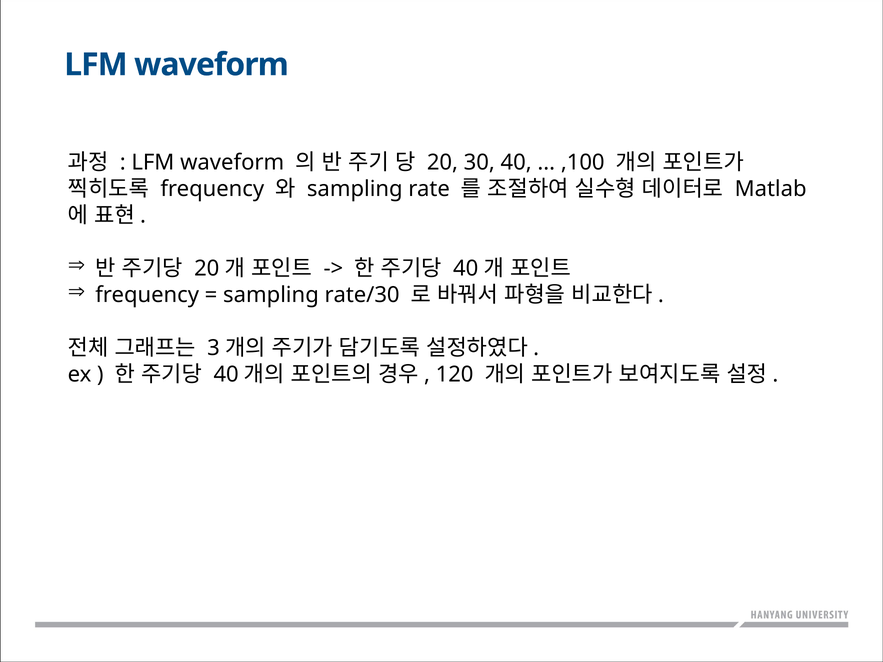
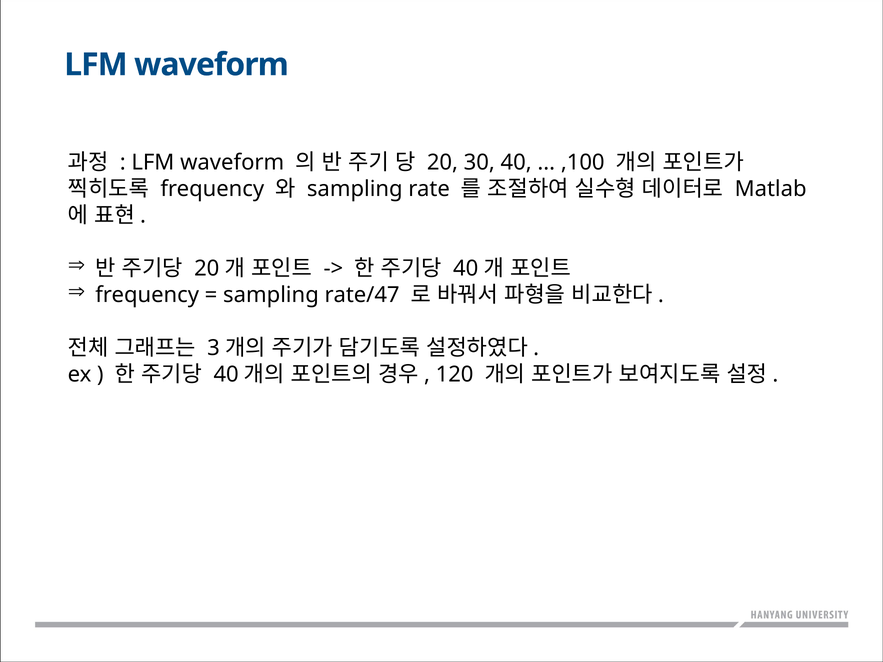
rate/30: rate/30 -> rate/47
